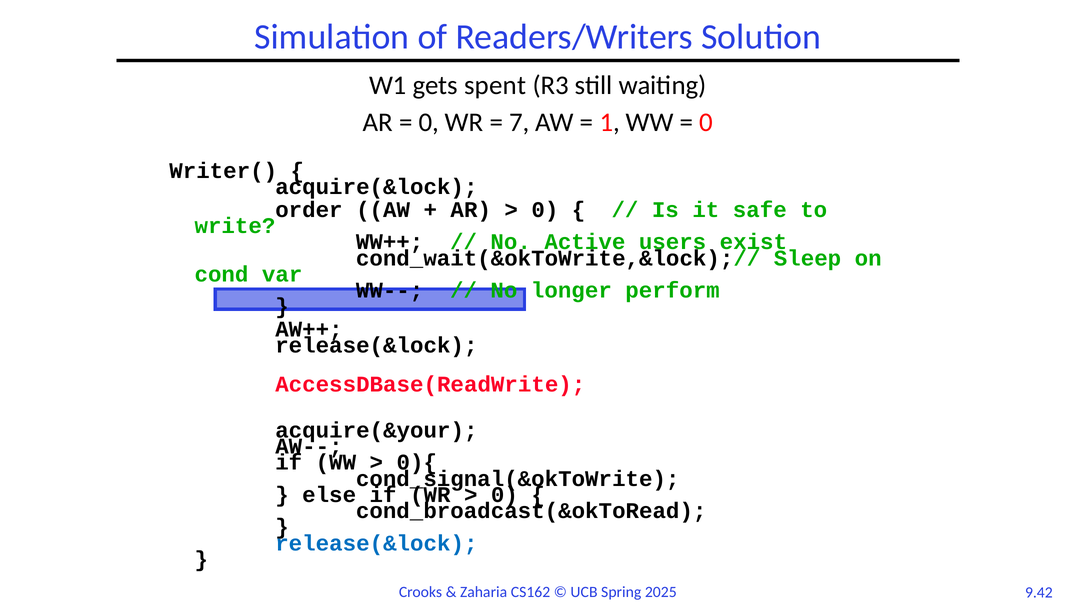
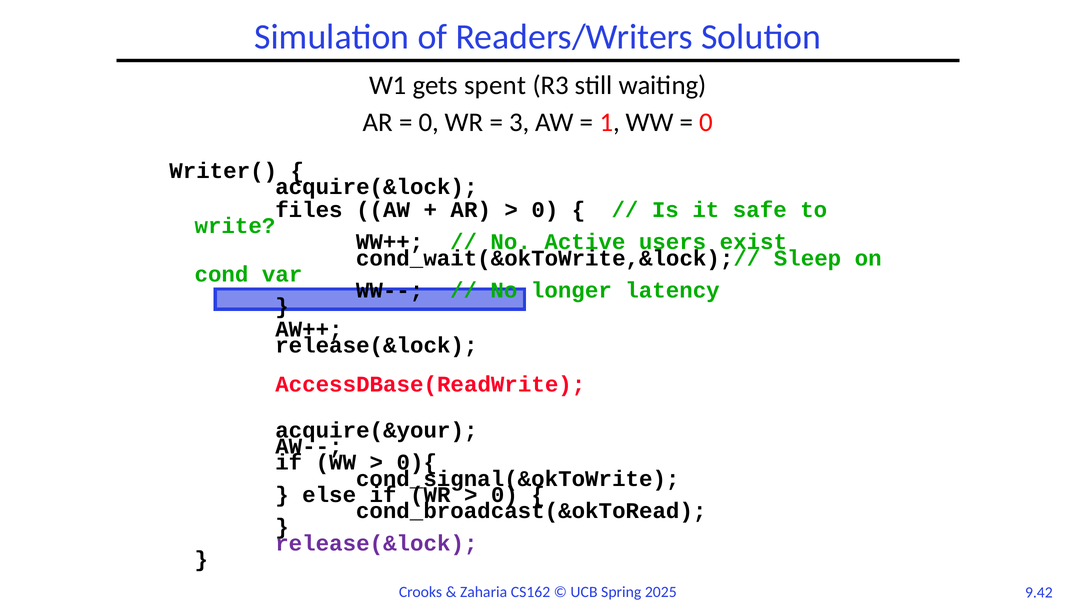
7: 7 -> 3
order: order -> files
perform: perform -> latency
release(&lock at (376, 543) colour: blue -> purple
